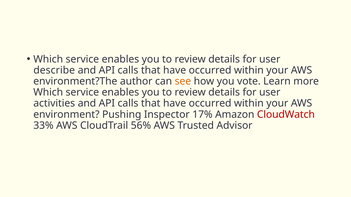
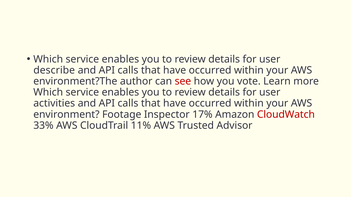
see colour: orange -> red
Pushing: Pushing -> Footage
56%: 56% -> 11%
